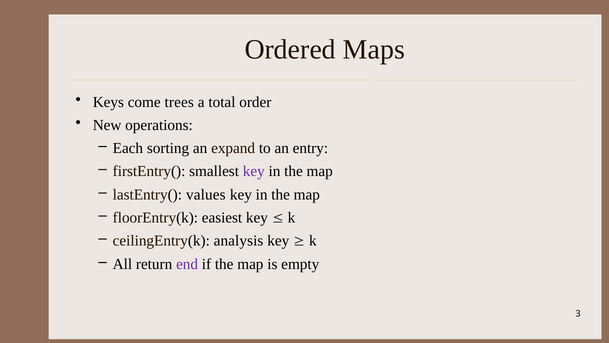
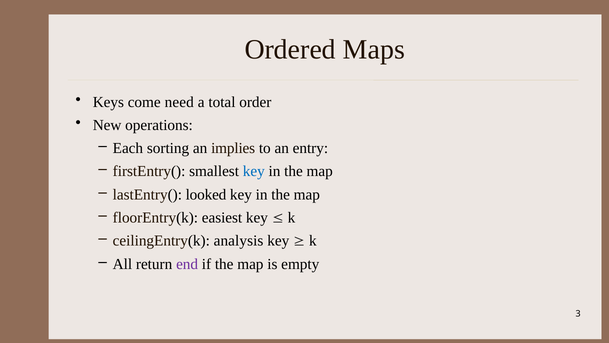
trees: trees -> need
expand: expand -> implies
key at (254, 171) colour: purple -> blue
values: values -> looked
